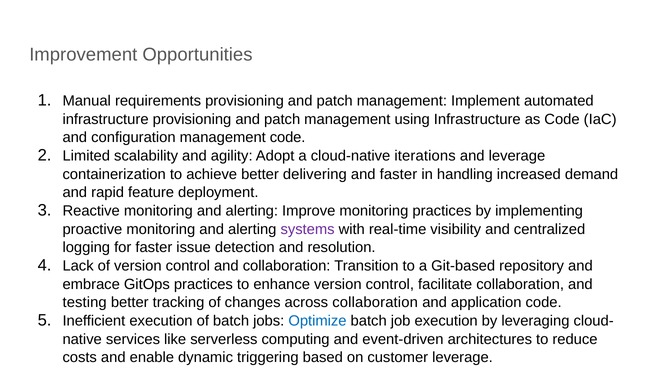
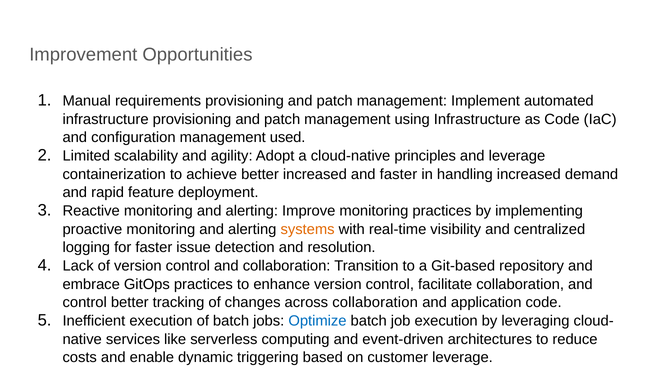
management code: code -> used
iterations: iterations -> principles
better delivering: delivering -> increased
systems colour: purple -> orange
testing at (85, 303): testing -> control
